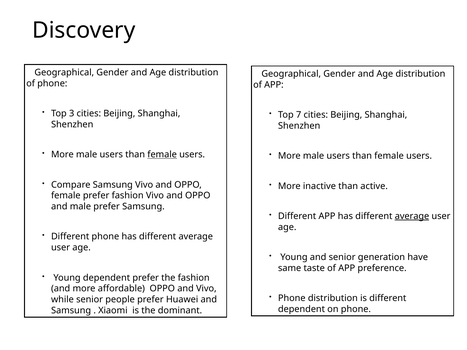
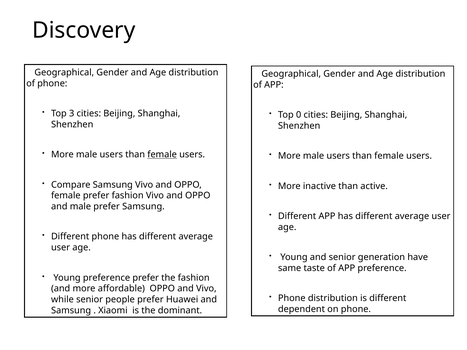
7: 7 -> 0
average at (412, 216) underline: present -> none
Young dependent: dependent -> preference
